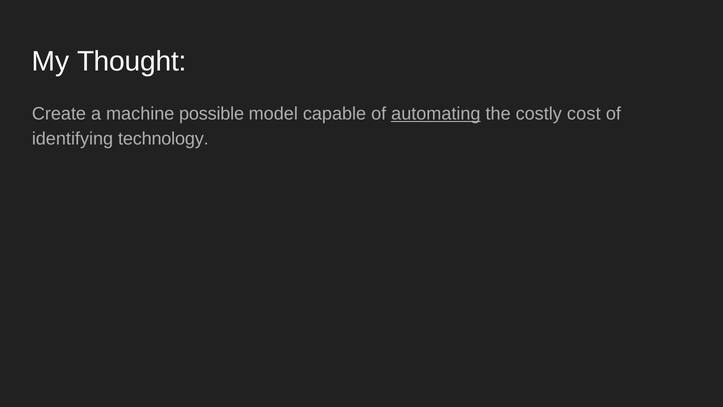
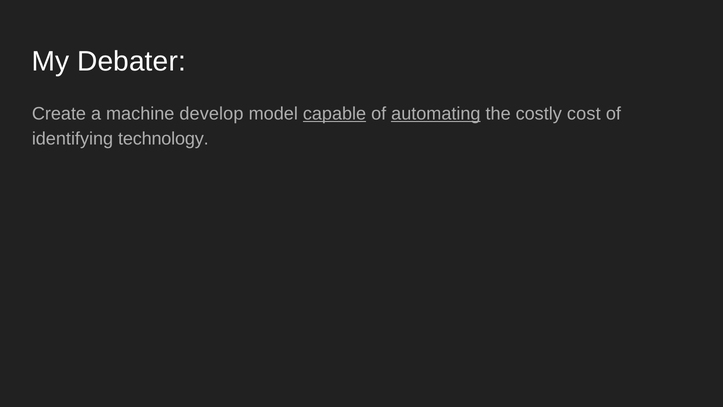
Thought: Thought -> Debater
possible: possible -> develop
capable underline: none -> present
